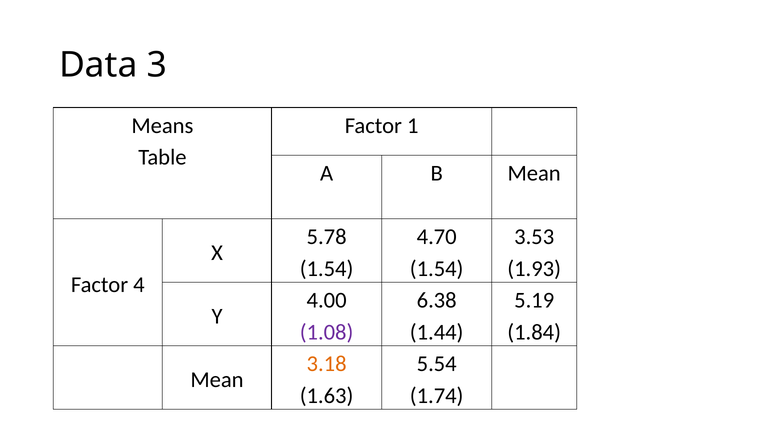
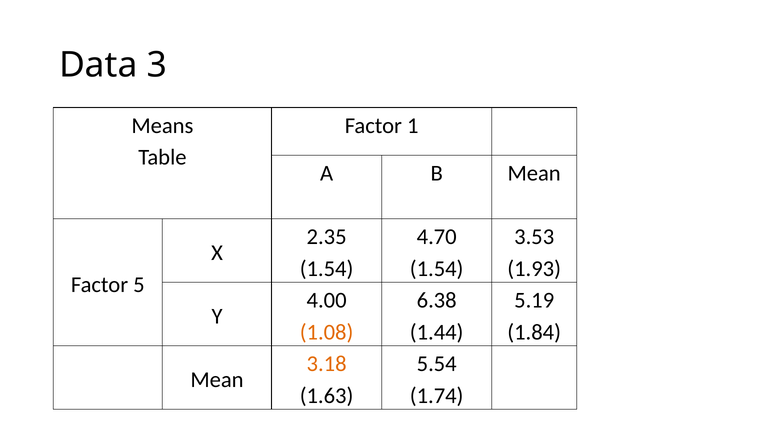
5.78: 5.78 -> 2.35
4: 4 -> 5
1.08 colour: purple -> orange
